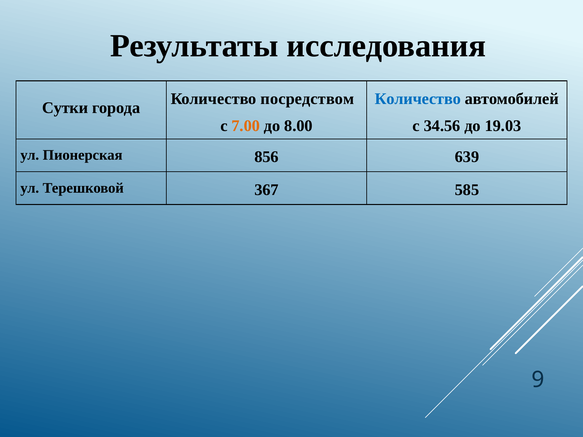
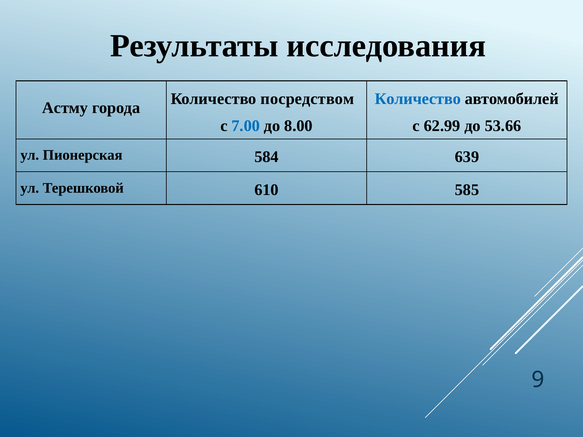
Сутки: Сутки -> Астму
7.00 colour: orange -> blue
34.56: 34.56 -> 62.99
19.03: 19.03 -> 53.66
856: 856 -> 584
367: 367 -> 610
